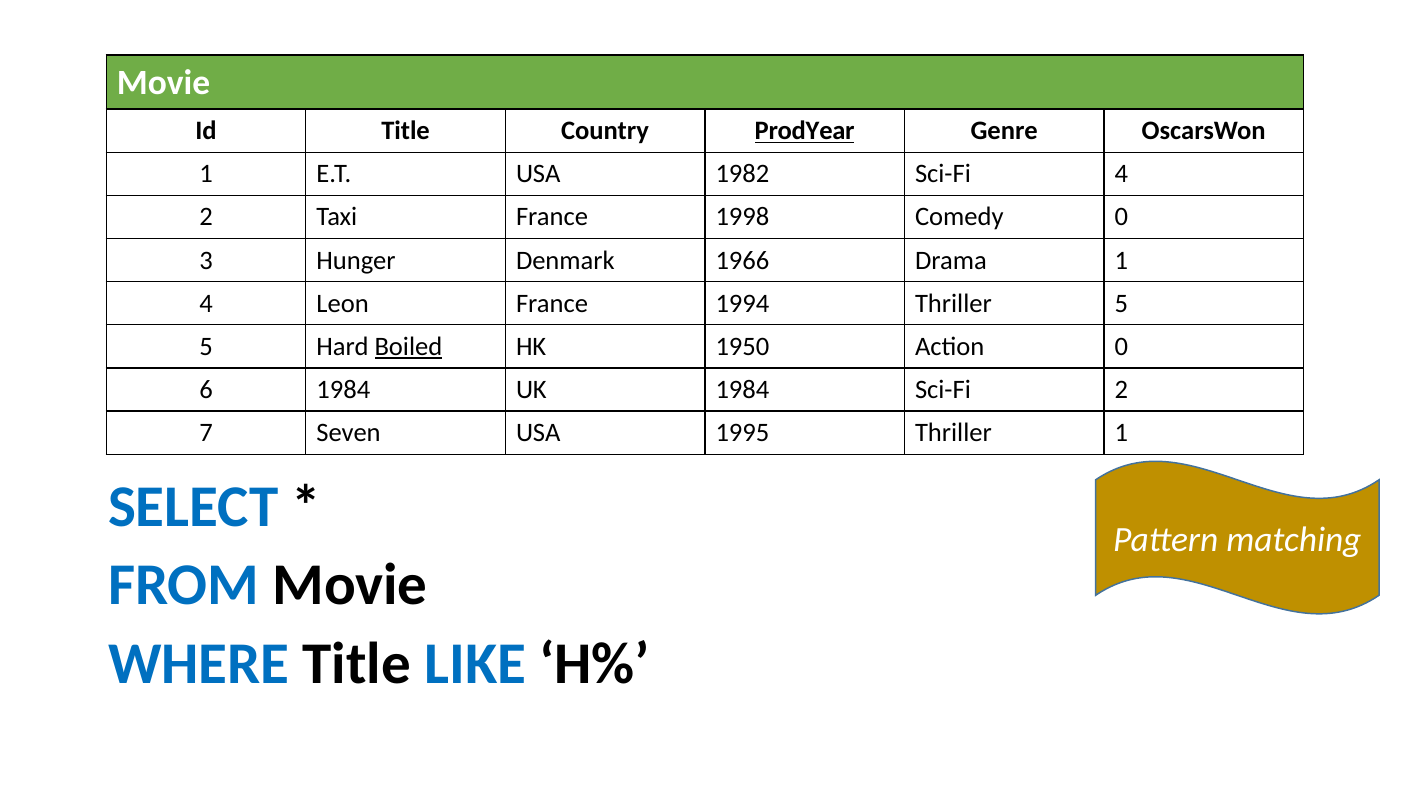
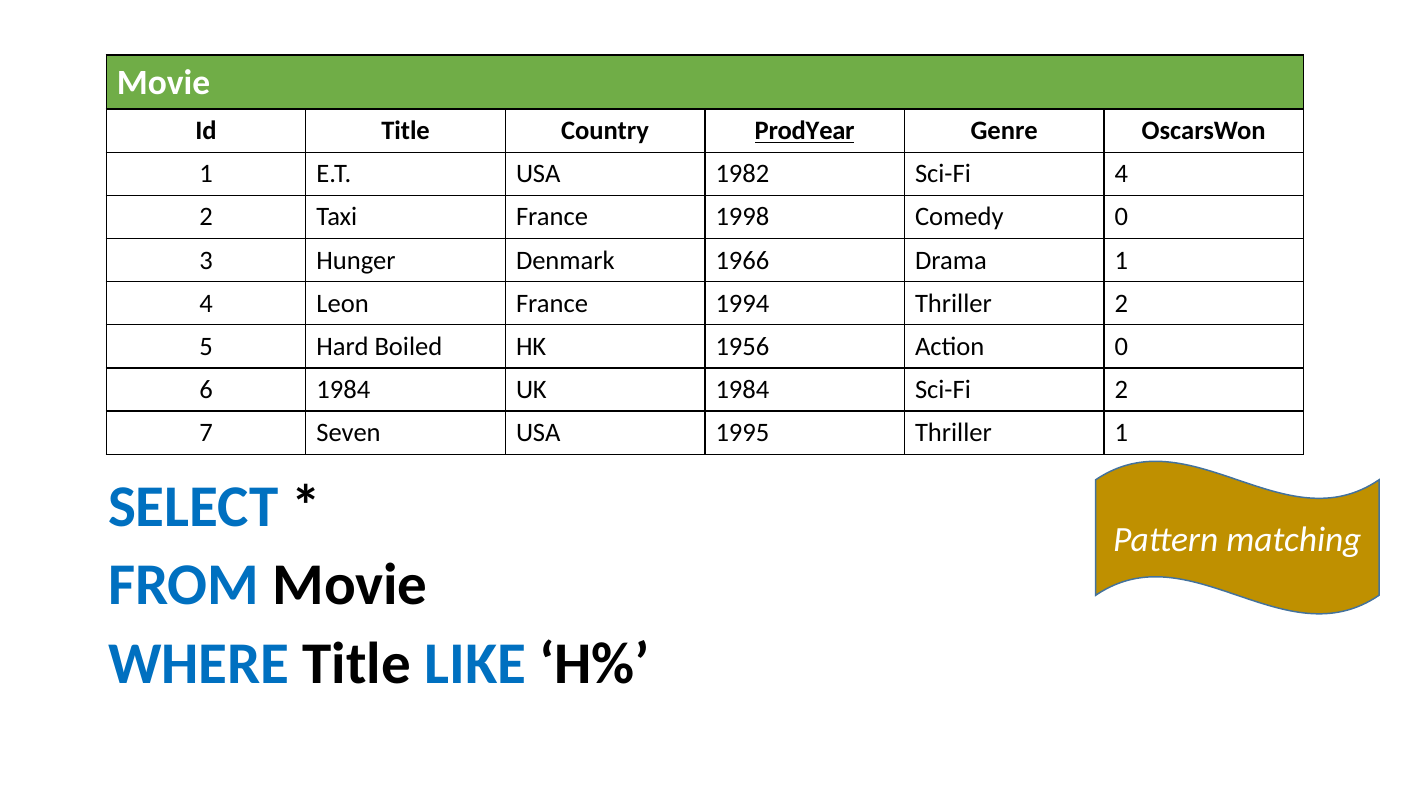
Thriller 5: 5 -> 2
Boiled underline: present -> none
1950: 1950 -> 1956
